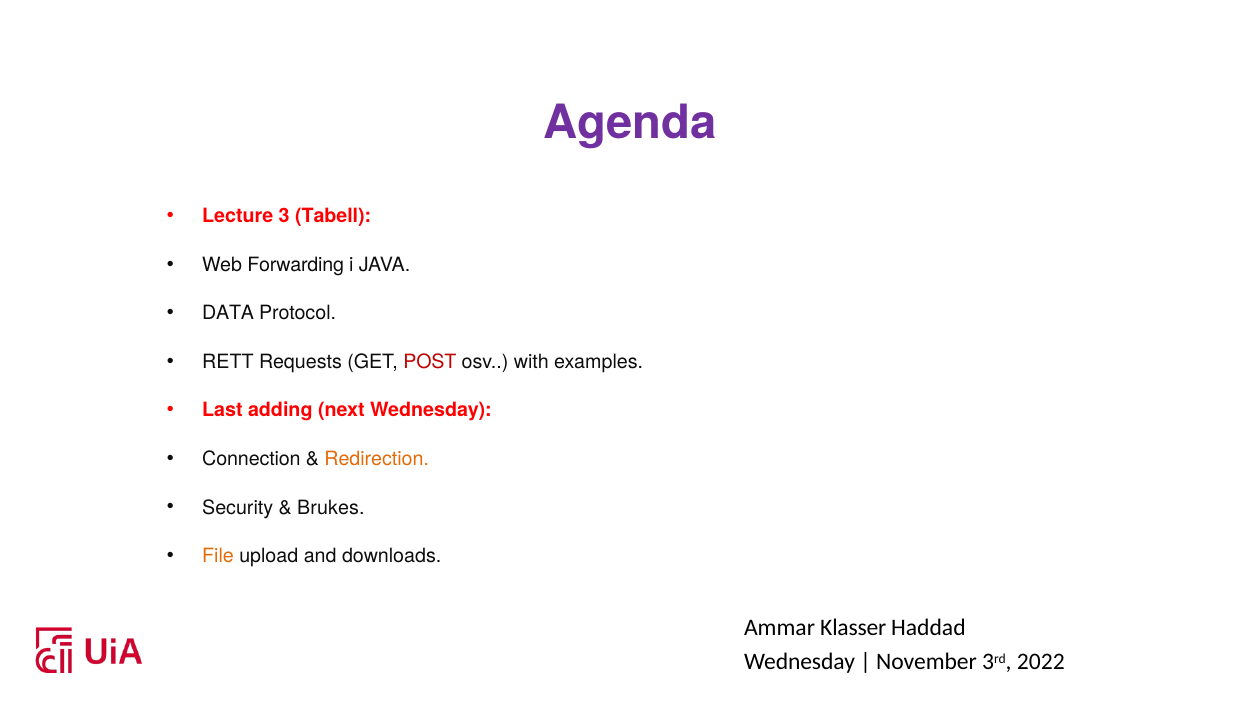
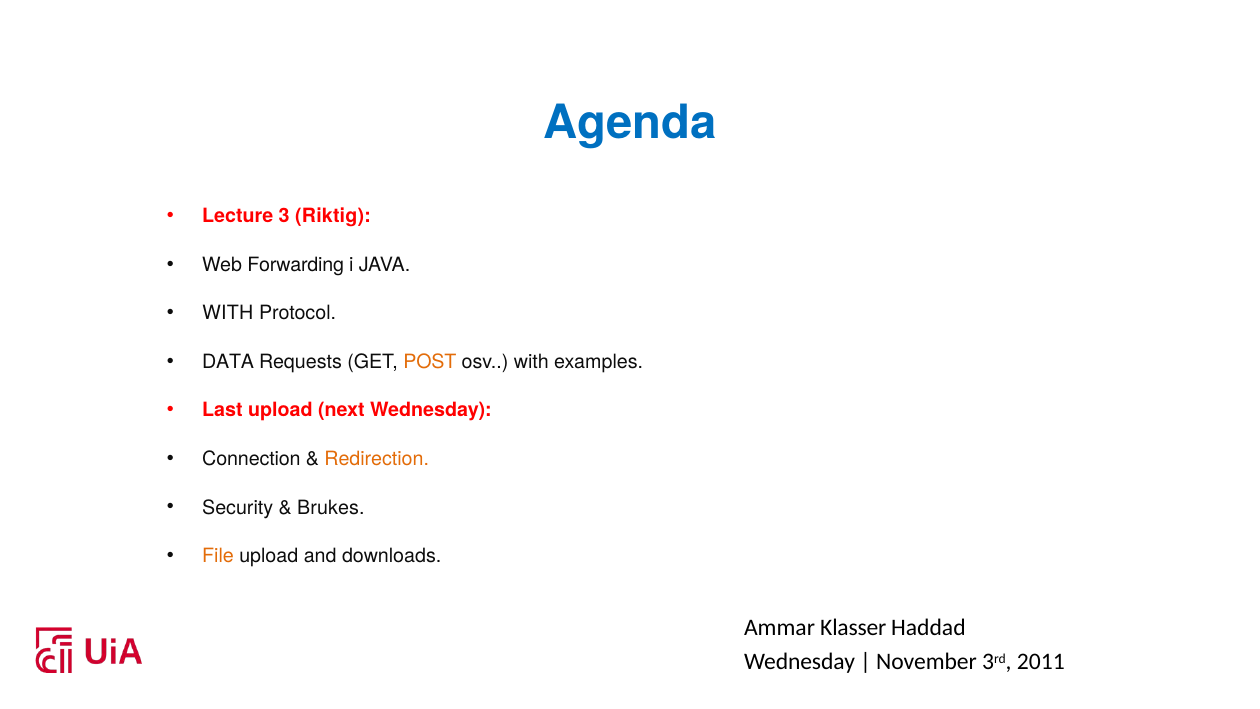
Agenda colour: purple -> blue
Tabell: Tabell -> Riktig
DATA at (228, 313): DATA -> WITH
RETT: RETT -> DATA
POST colour: red -> orange
Last adding: adding -> upload
2022: 2022 -> 2011
